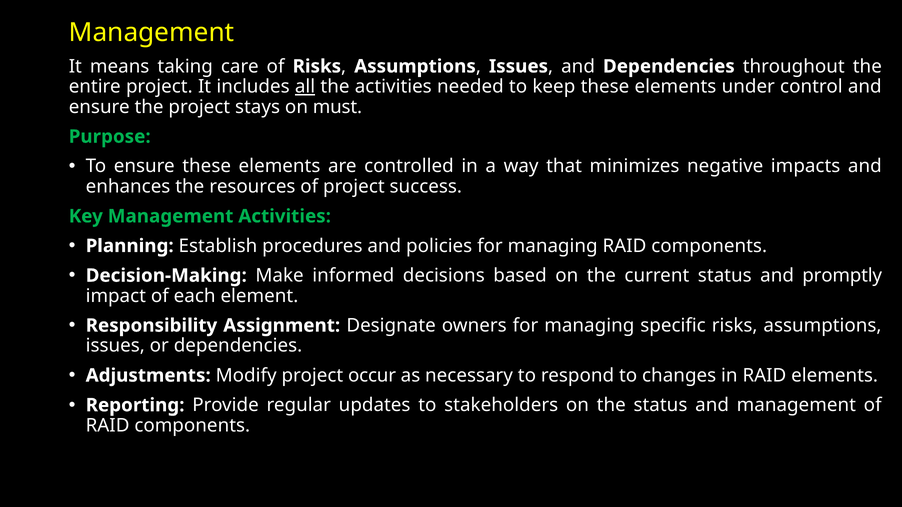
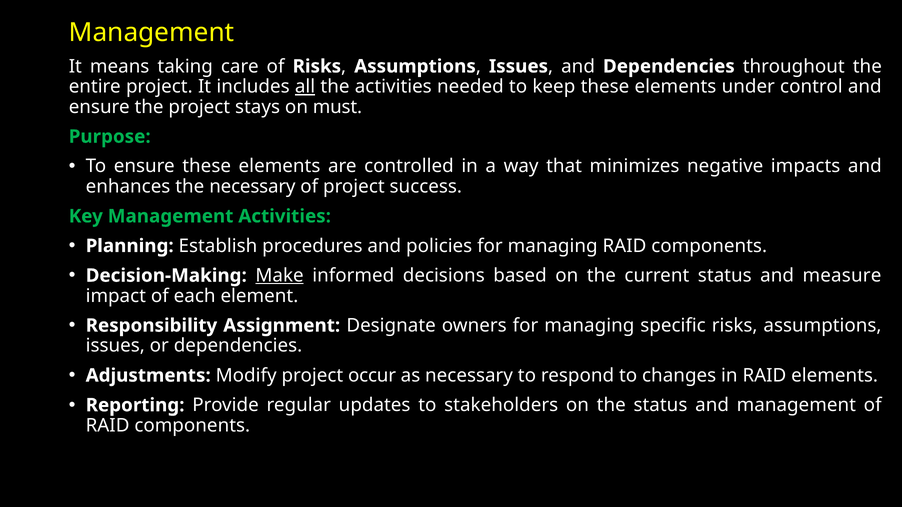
the resources: resources -> necessary
Make underline: none -> present
promptly: promptly -> measure
